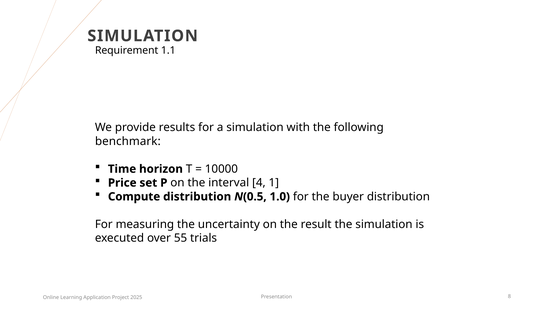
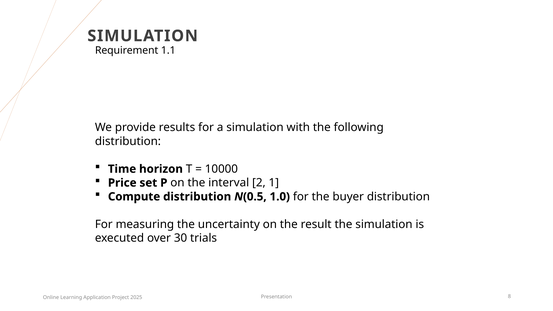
benchmark at (128, 141): benchmark -> distribution
4: 4 -> 2
55: 55 -> 30
